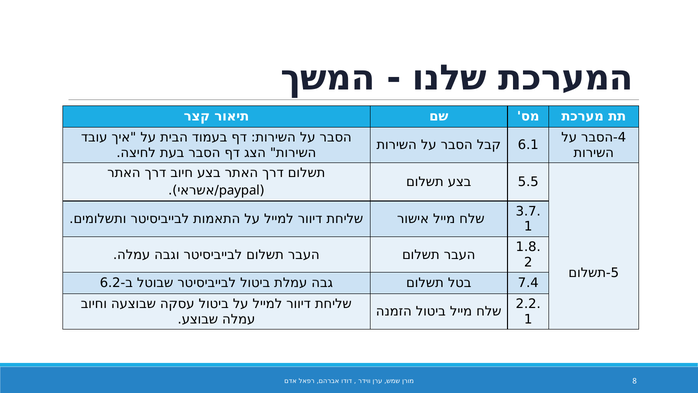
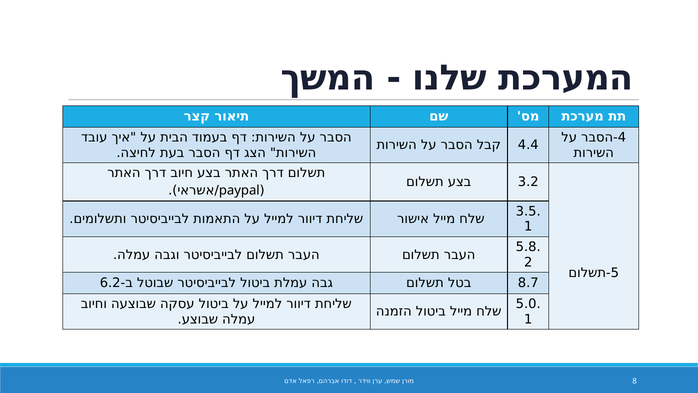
6.1: 6.1 -> 4.4
5.5: 5.5 -> 3.2
3.7: 3.7 -> 3.5
1.8: 1.8 -> 5.8
7.4: 7.4 -> 8.7
2.2: 2.2 -> 5.0
